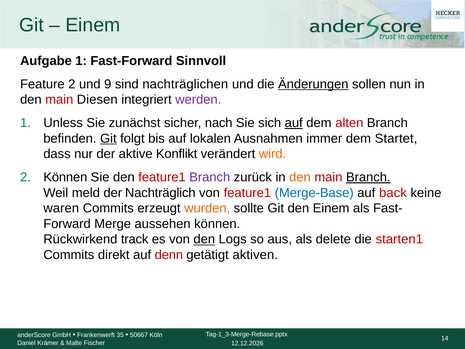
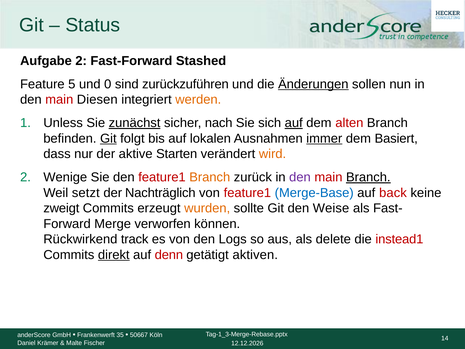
Einem at (93, 25): Einem -> Status
Aufgabe 1: 1 -> 2
Sinnvoll: Sinnvoll -> Stashed
Feature 2: 2 -> 5
9: 9 -> 0
nachträglichen: nachträglichen -> zurückzuführen
werden colour: purple -> orange
zunächst underline: none -> present
immer underline: none -> present
Startet: Startet -> Basiert
Konflikt: Konflikt -> Starten
2 Können: Können -> Wenige
Branch at (210, 177) colour: purple -> orange
den at (300, 177) colour: orange -> purple
meld: meld -> setzt
waren: waren -> zweigt
den Einem: Einem -> Weise
aussehen: aussehen -> verworfen
den at (204, 239) underline: present -> none
starten1: starten1 -> instead1
direkt underline: none -> present
